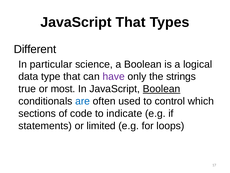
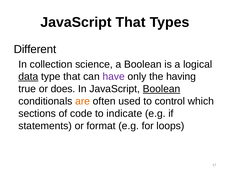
particular: particular -> collection
data underline: none -> present
strings: strings -> having
most: most -> does
are colour: blue -> orange
limited: limited -> format
